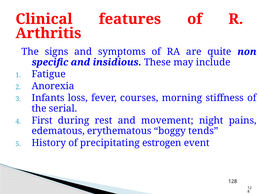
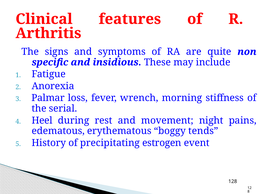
Infants: Infants -> Palmar
courses: courses -> wrench
First: First -> Heel
